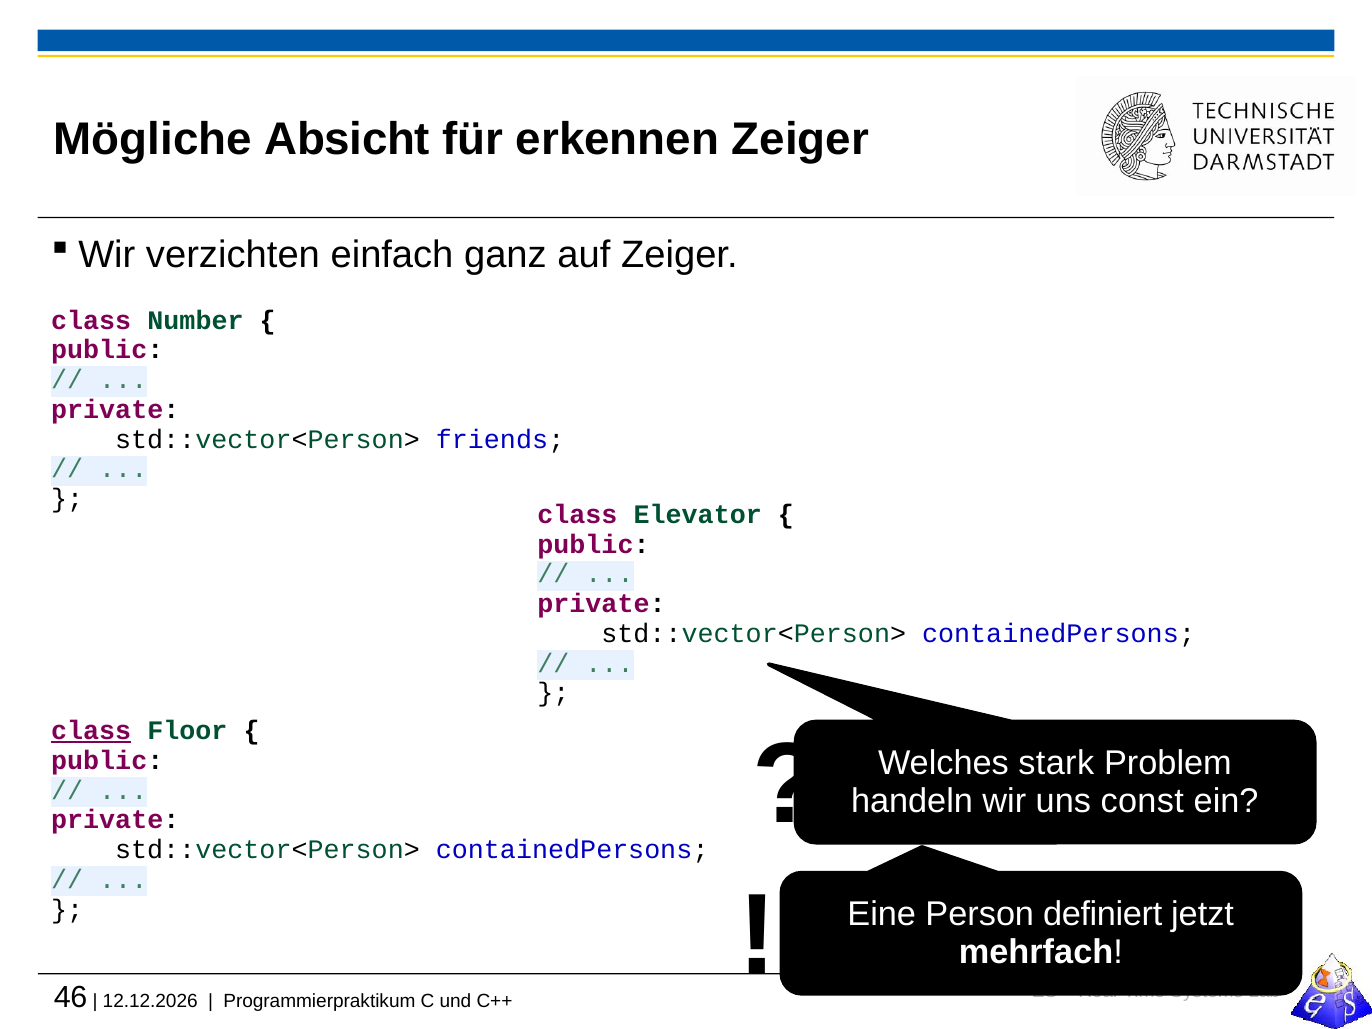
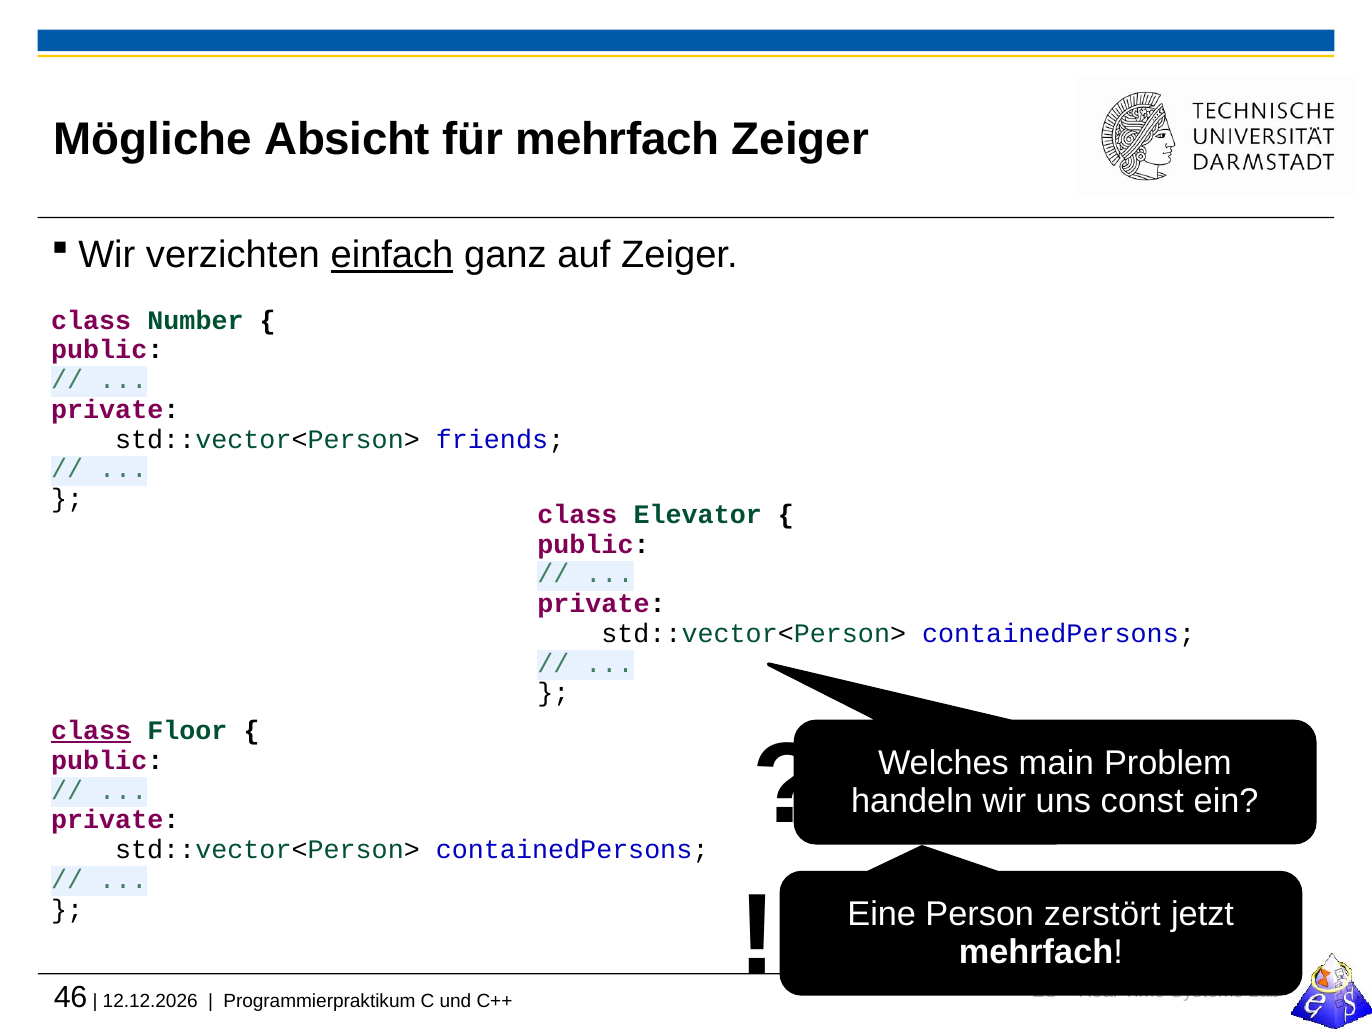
für erkennen: erkennen -> mehrfach
einfach underline: none -> present
stark: stark -> main
definiert: definiert -> zerstört
